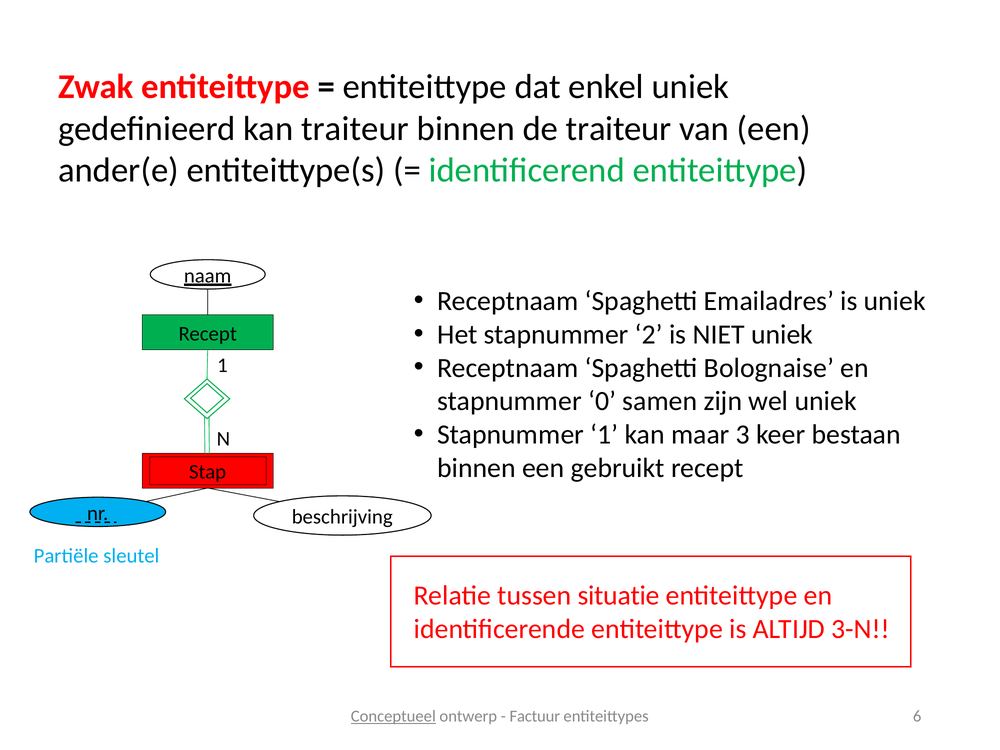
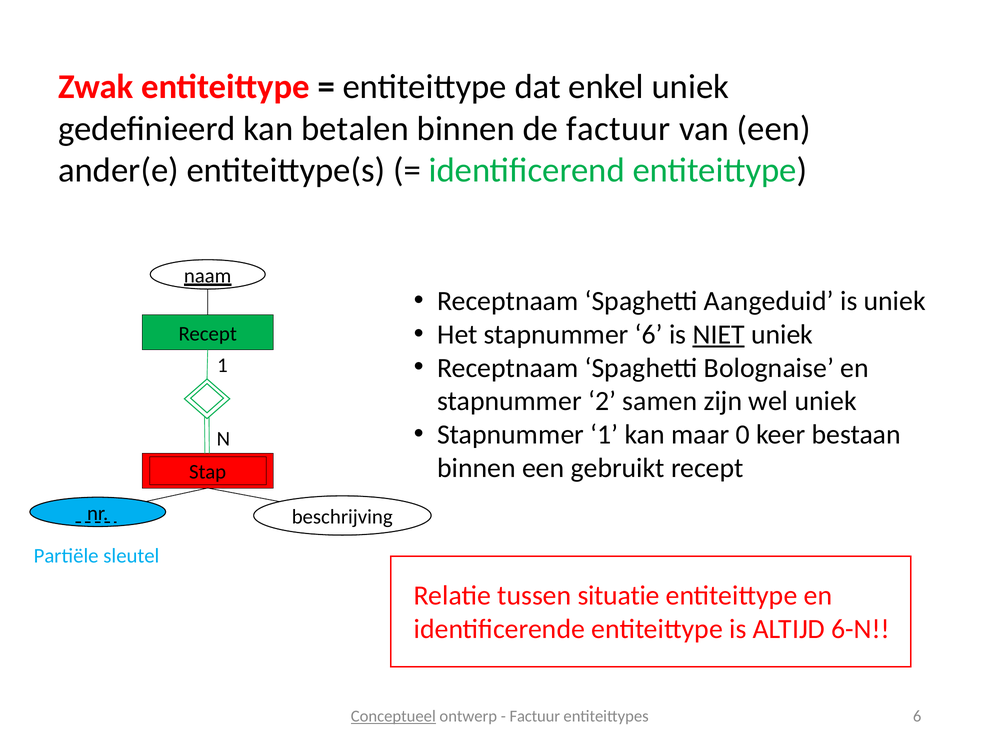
kan traiteur: traiteur -> betalen
de traiteur: traiteur -> factuur
Emailadres: Emailadres -> Aangeduid
stapnummer 2: 2 -> 6
NIET underline: none -> present
0: 0 -> 2
3: 3 -> 0
3-N: 3-N -> 6-N
